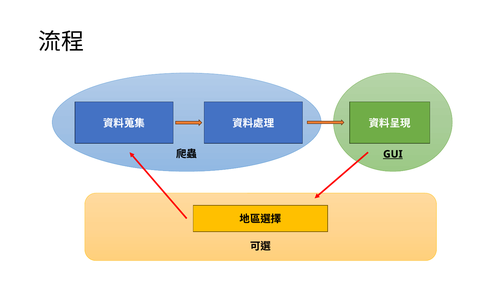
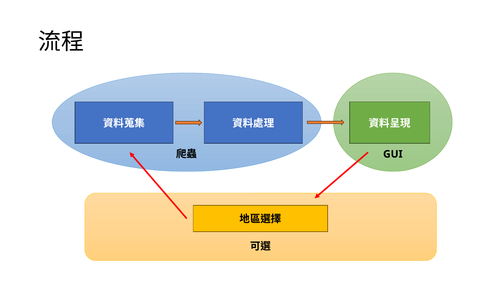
GUI underline: present -> none
